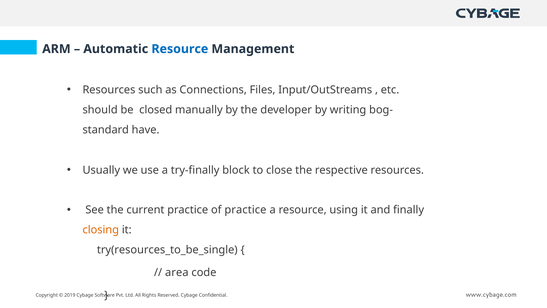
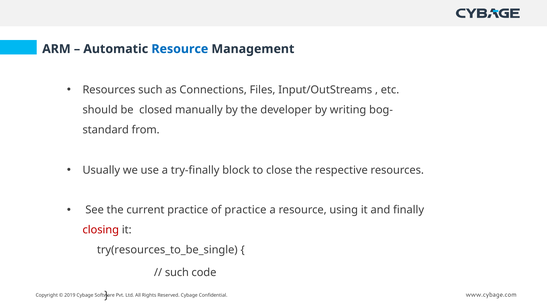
have: have -> from
closing colour: orange -> red
area at (177, 272): area -> such
